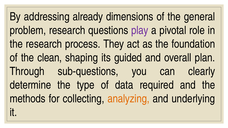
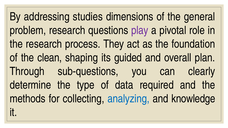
already: already -> studies
analyzing colour: orange -> blue
underlying: underlying -> knowledge
